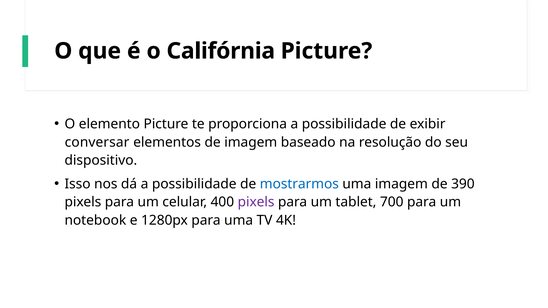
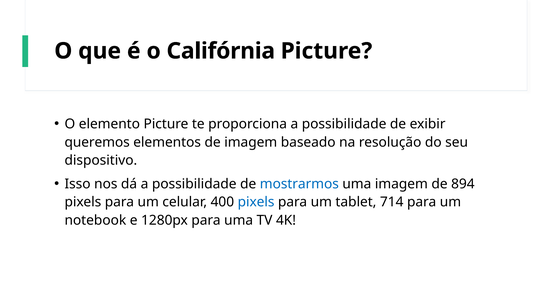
conversar: conversar -> queremos
390: 390 -> 894
pixels at (256, 202) colour: purple -> blue
700: 700 -> 714
